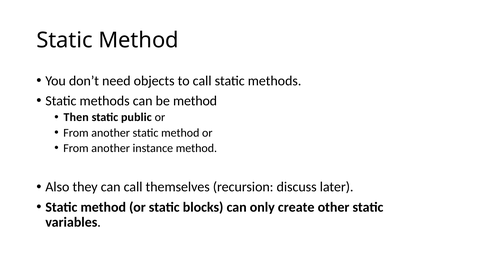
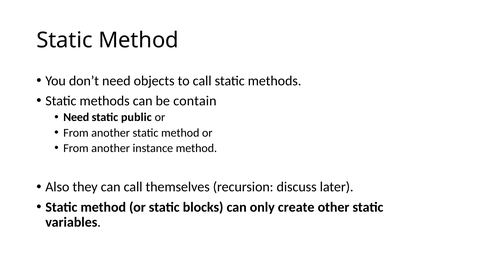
be method: method -> contain
Then at (76, 117): Then -> Need
